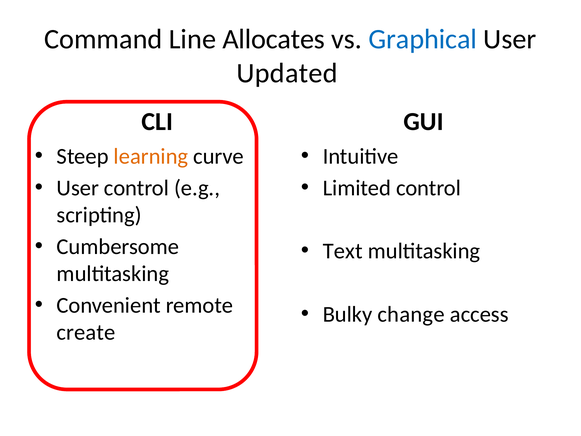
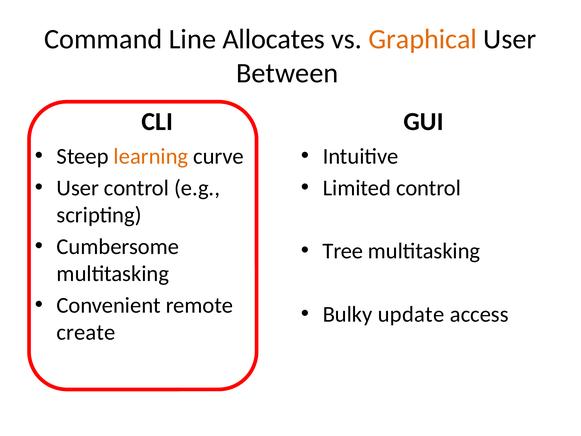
Graphical colour: blue -> orange
Updated: Updated -> Between
Text: Text -> Tree
change: change -> update
